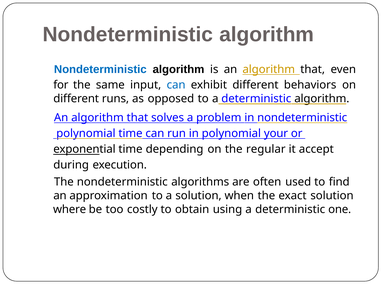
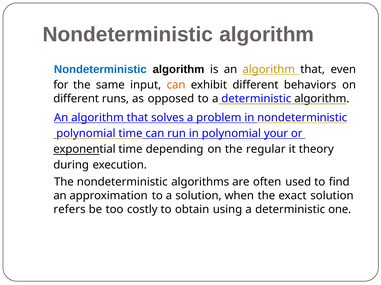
can at (176, 85) colour: blue -> orange
accept: accept -> theory
where: where -> refers
